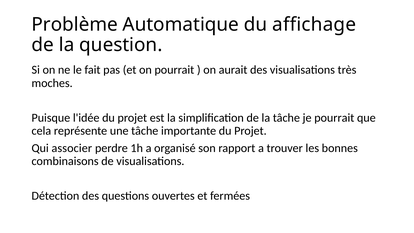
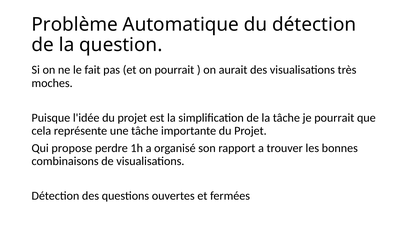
du affichage: affichage -> détection
associer: associer -> propose
